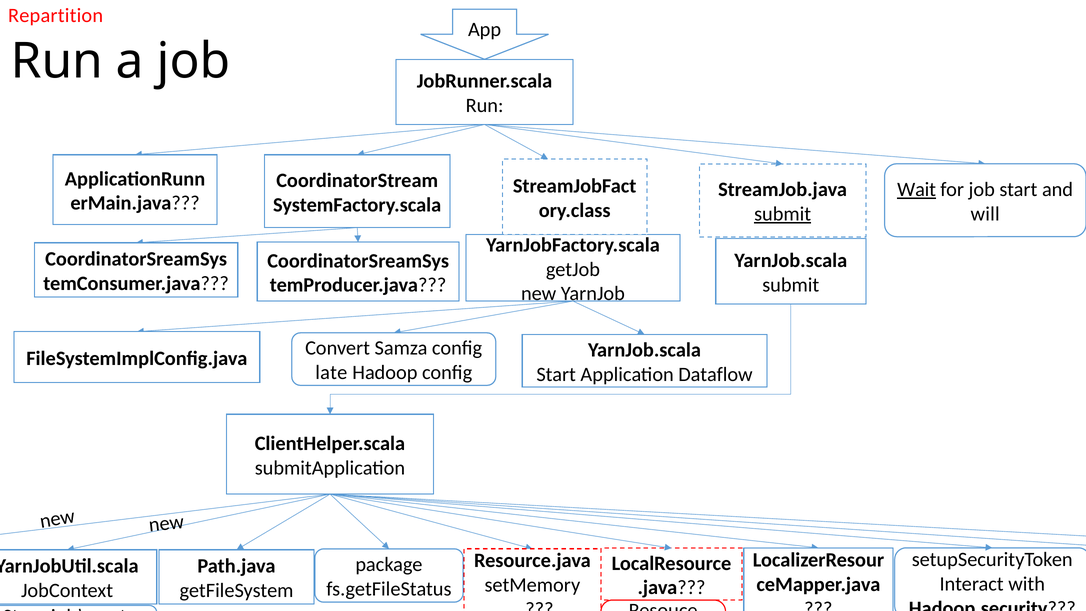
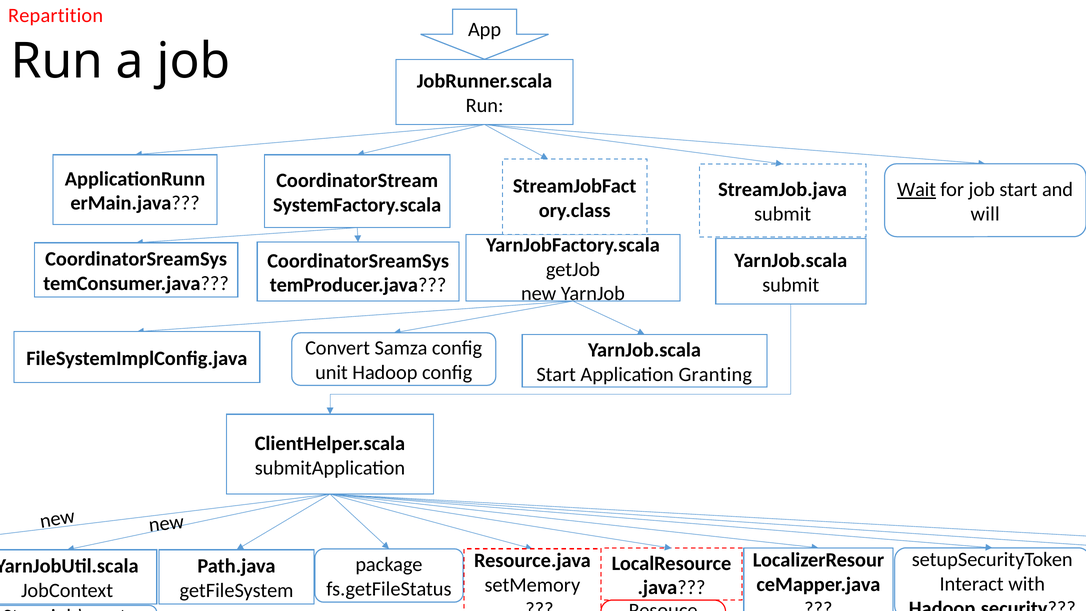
submit at (783, 214) underline: present -> none
late: late -> unit
Dataflow: Dataflow -> Granting
